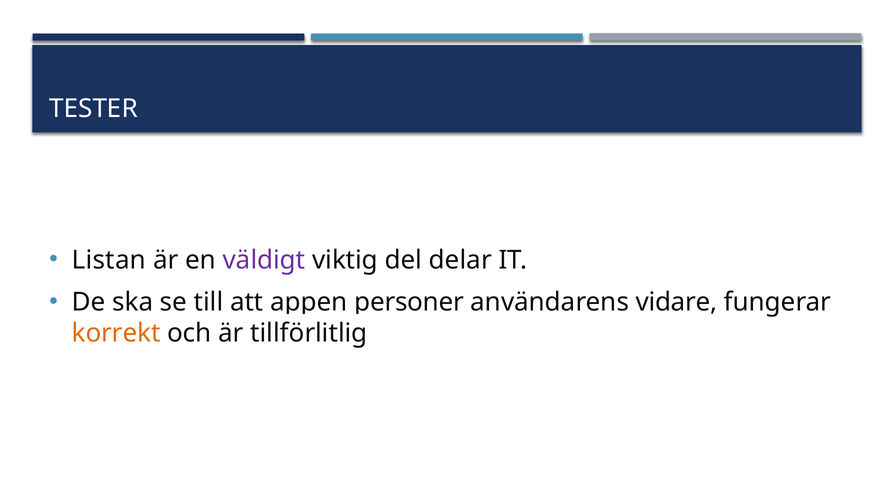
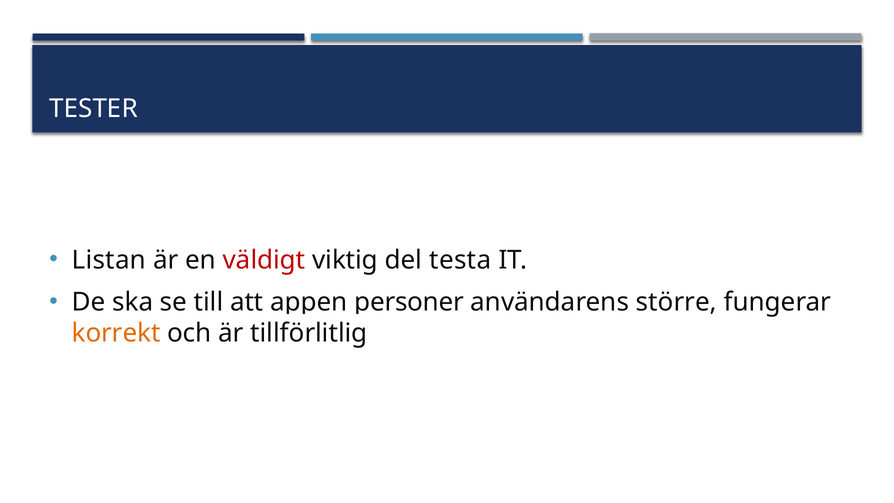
väldigt colour: purple -> red
delar: delar -> testa
vidare: vidare -> större
